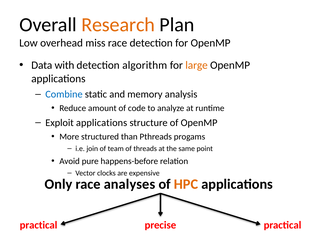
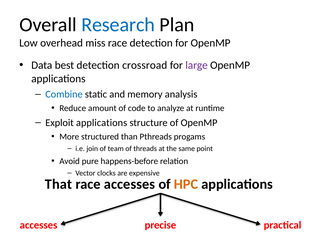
Research colour: orange -> blue
with: with -> best
algorithm: algorithm -> crossroad
large colour: orange -> purple
Only: Only -> That
race analyses: analyses -> accesses
practical at (39, 225): practical -> accesses
